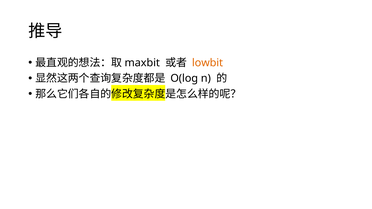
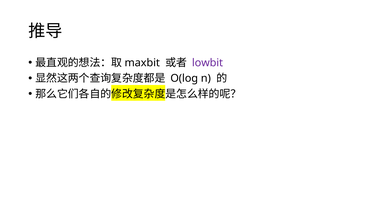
lowbit colour: orange -> purple
